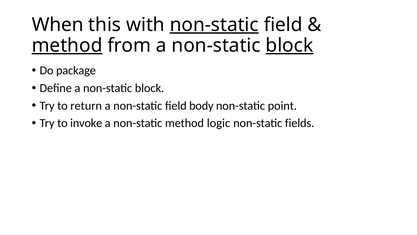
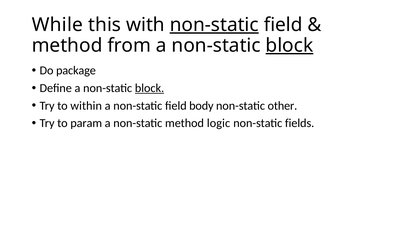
When: When -> While
method at (67, 45) underline: present -> none
block at (150, 88) underline: none -> present
return: return -> within
point: point -> other
invoke: invoke -> param
